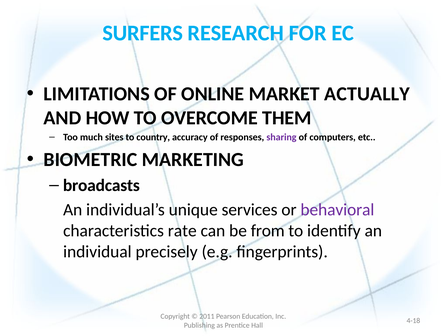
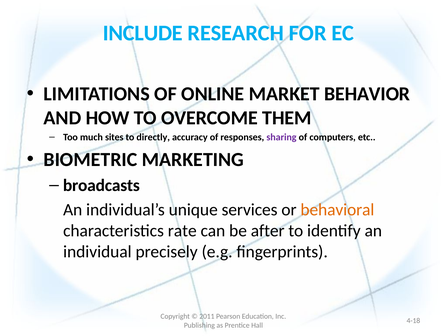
SURFERS: SURFERS -> INCLUDE
ACTUALLY: ACTUALLY -> BEHAVIOR
country: country -> directly
behavioral colour: purple -> orange
from: from -> after
